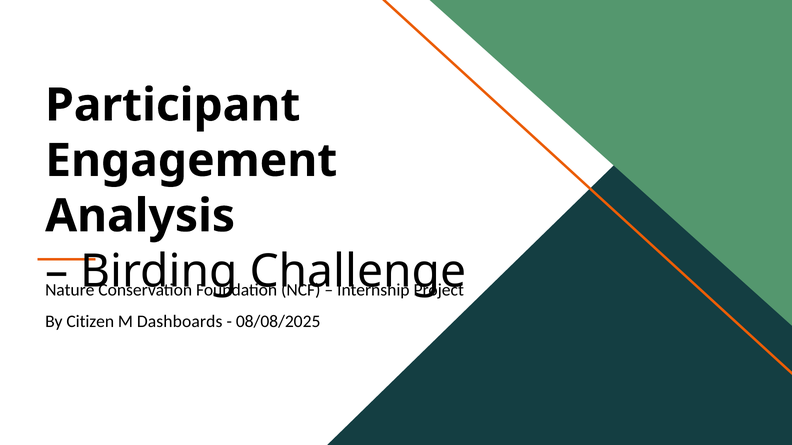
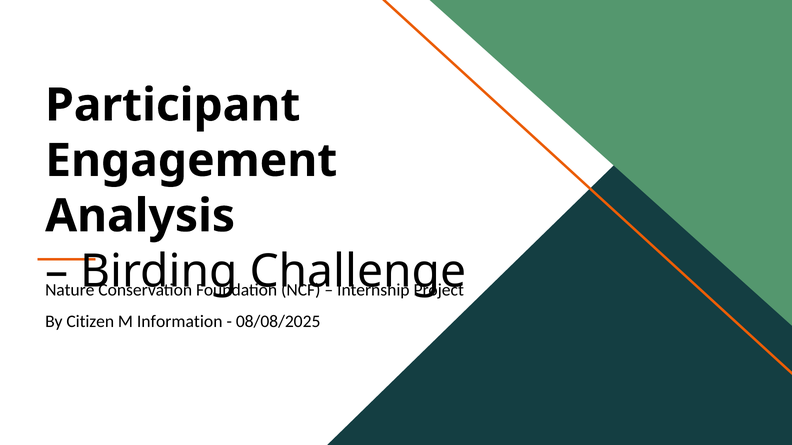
Dashboards: Dashboards -> Information
